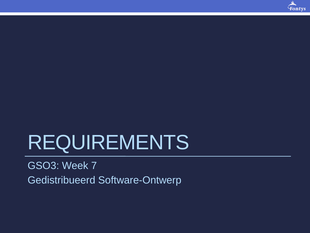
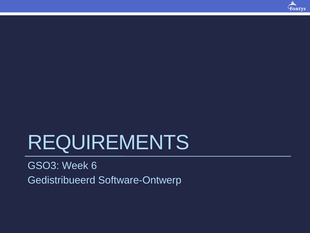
7: 7 -> 6
